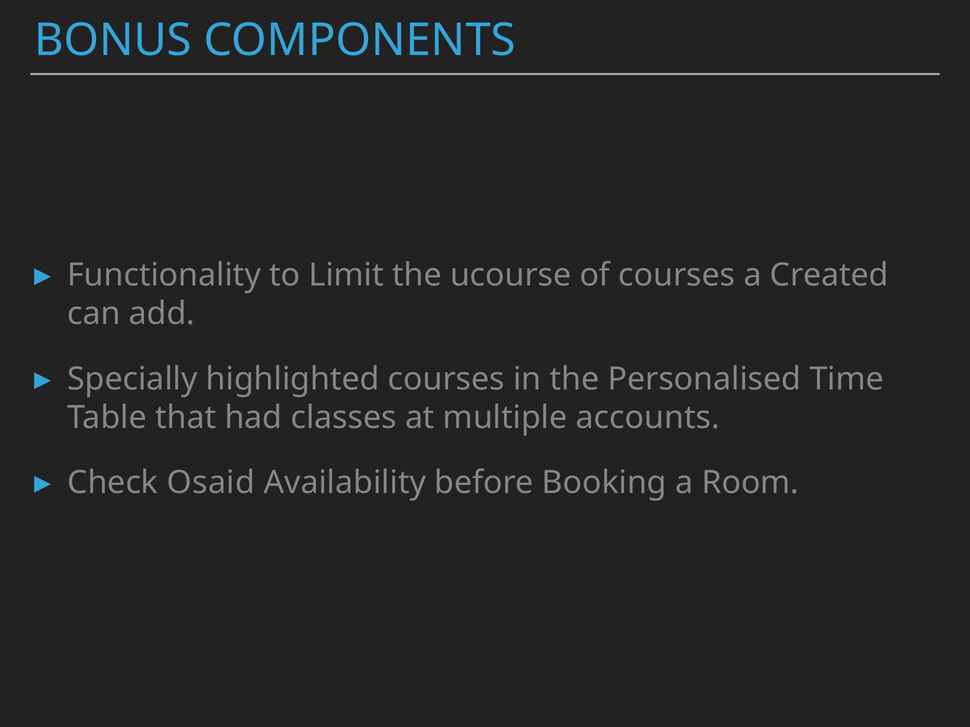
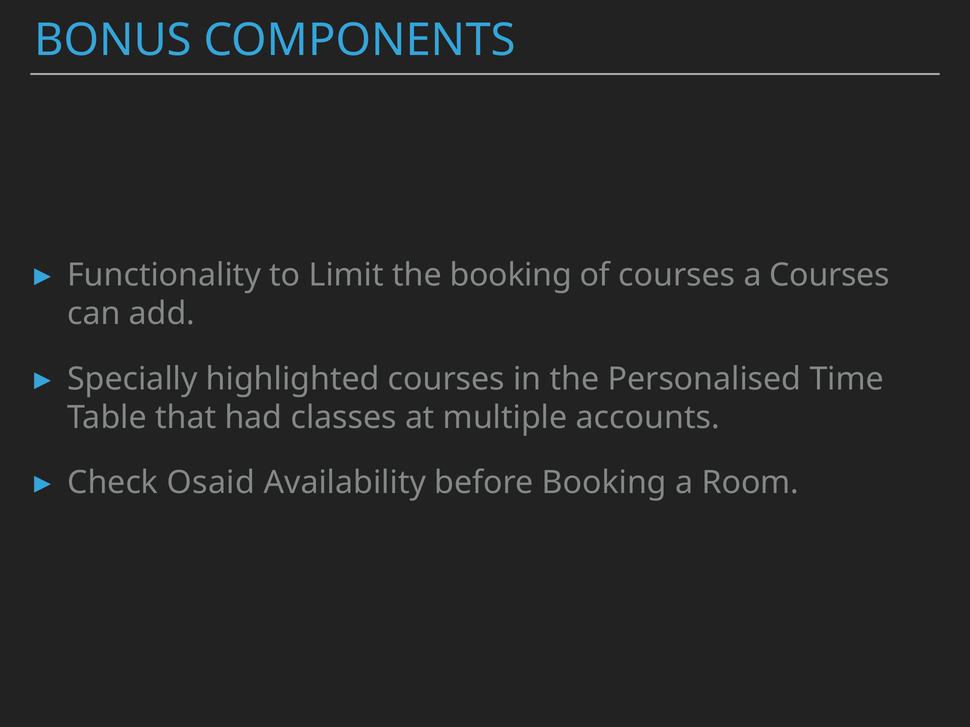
the ucourse: ucourse -> booking
a Created: Created -> Courses
